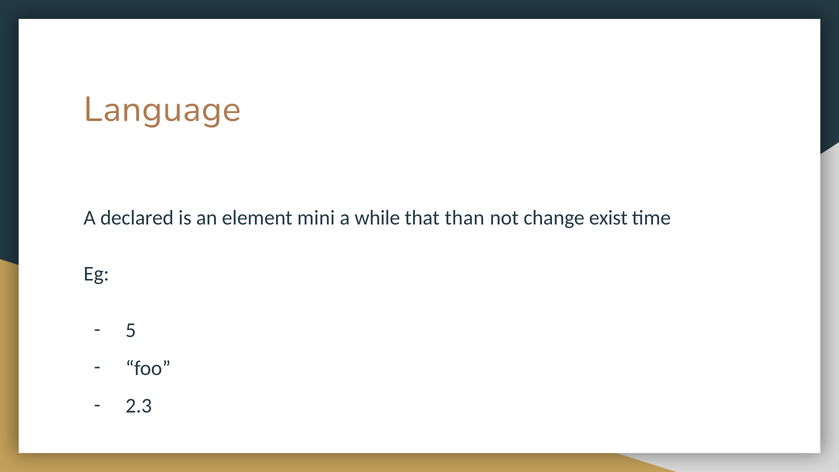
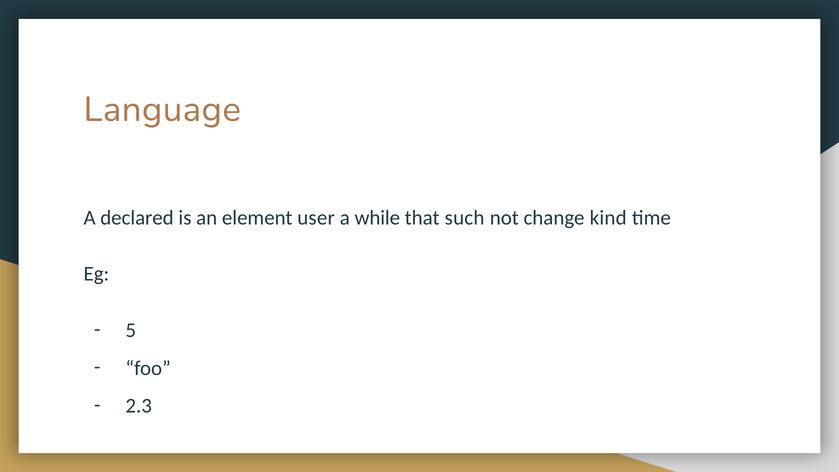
mini: mini -> user
than: than -> such
exist: exist -> kind
